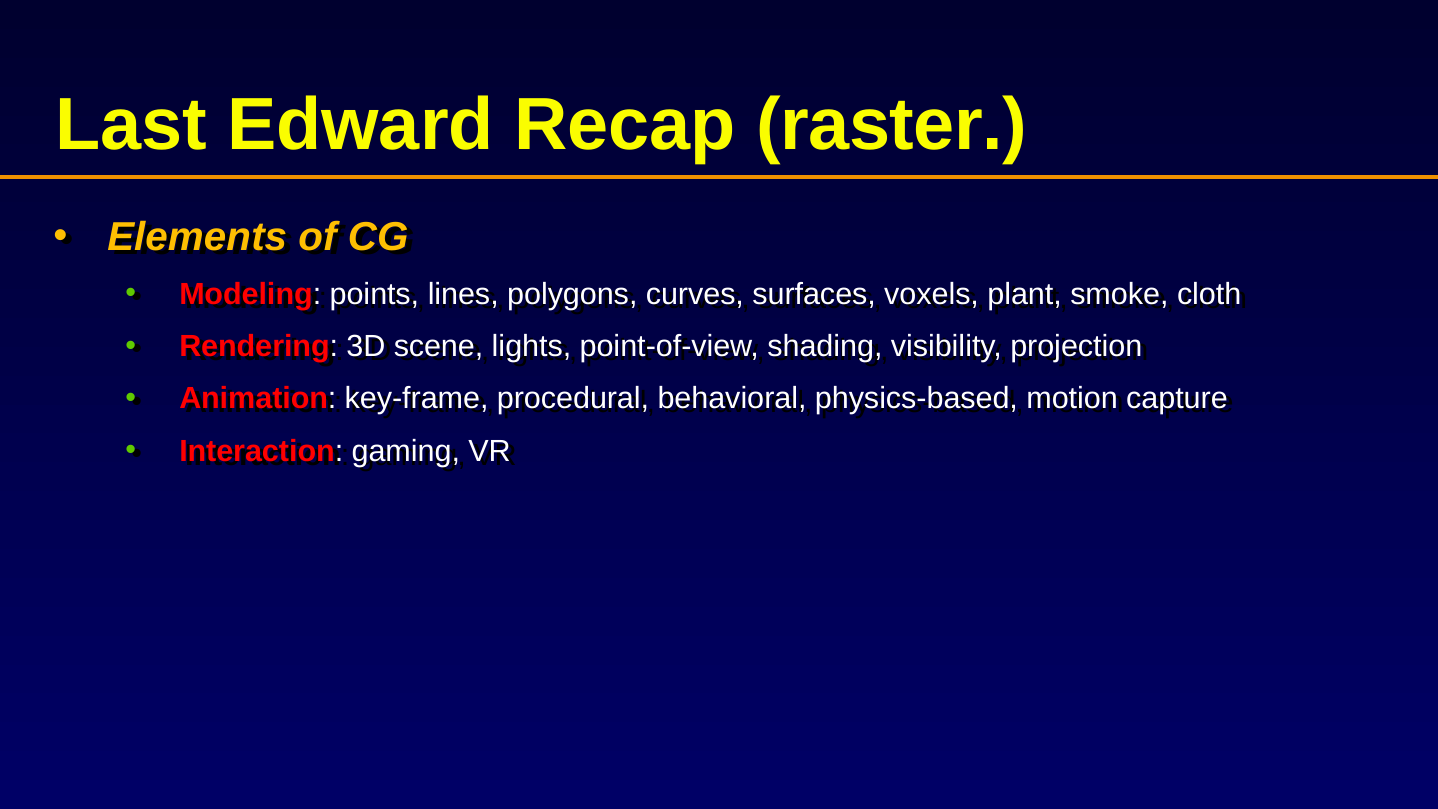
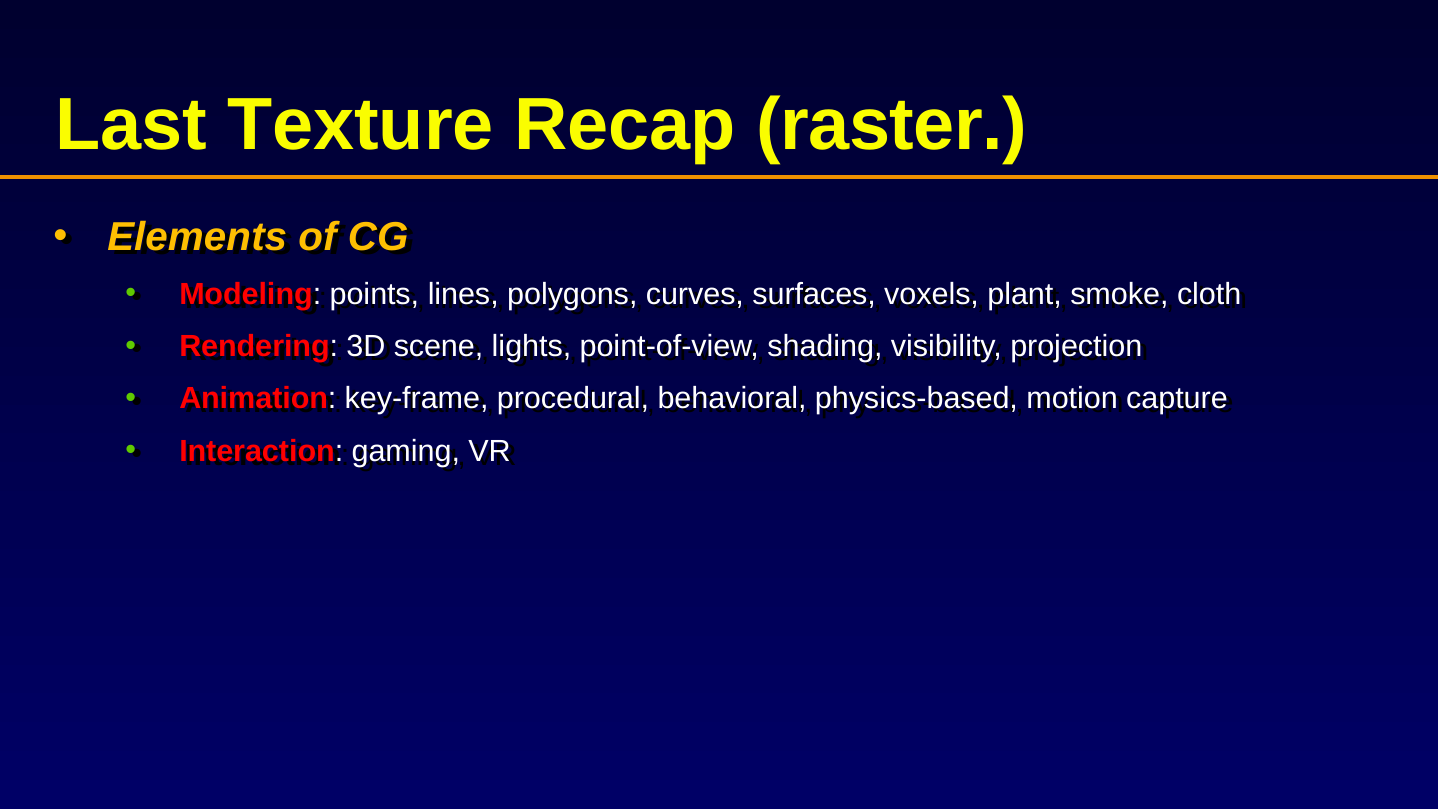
Edward: Edward -> Texture
